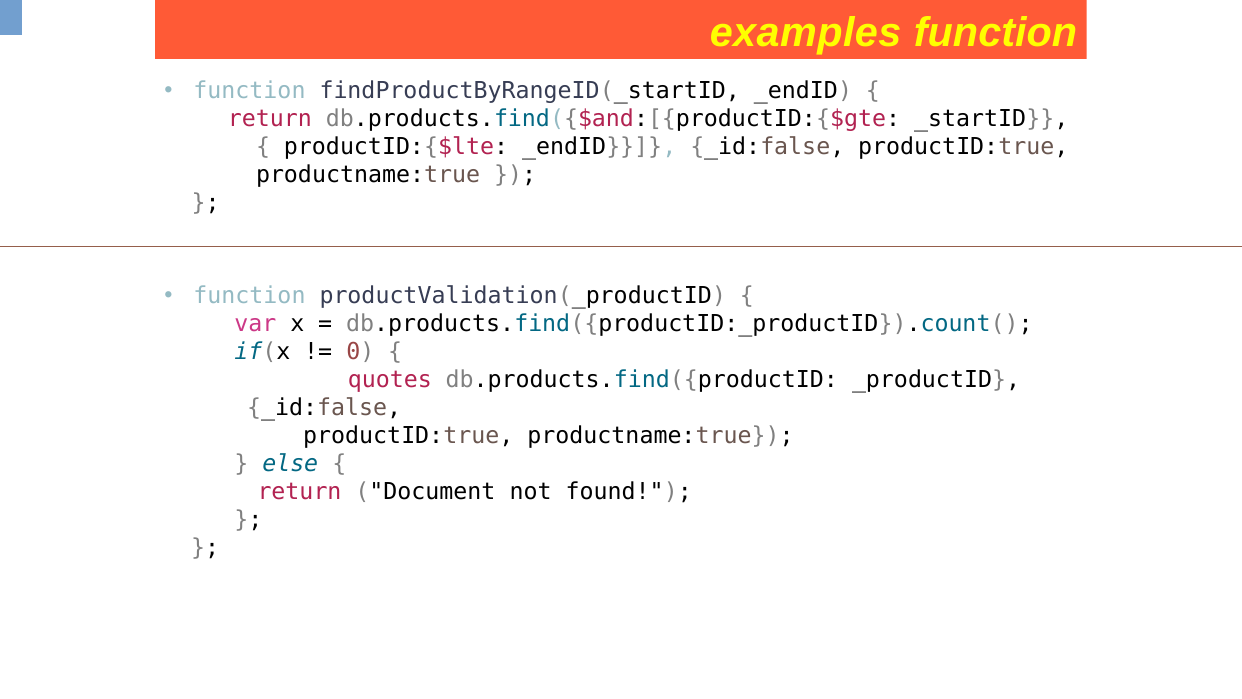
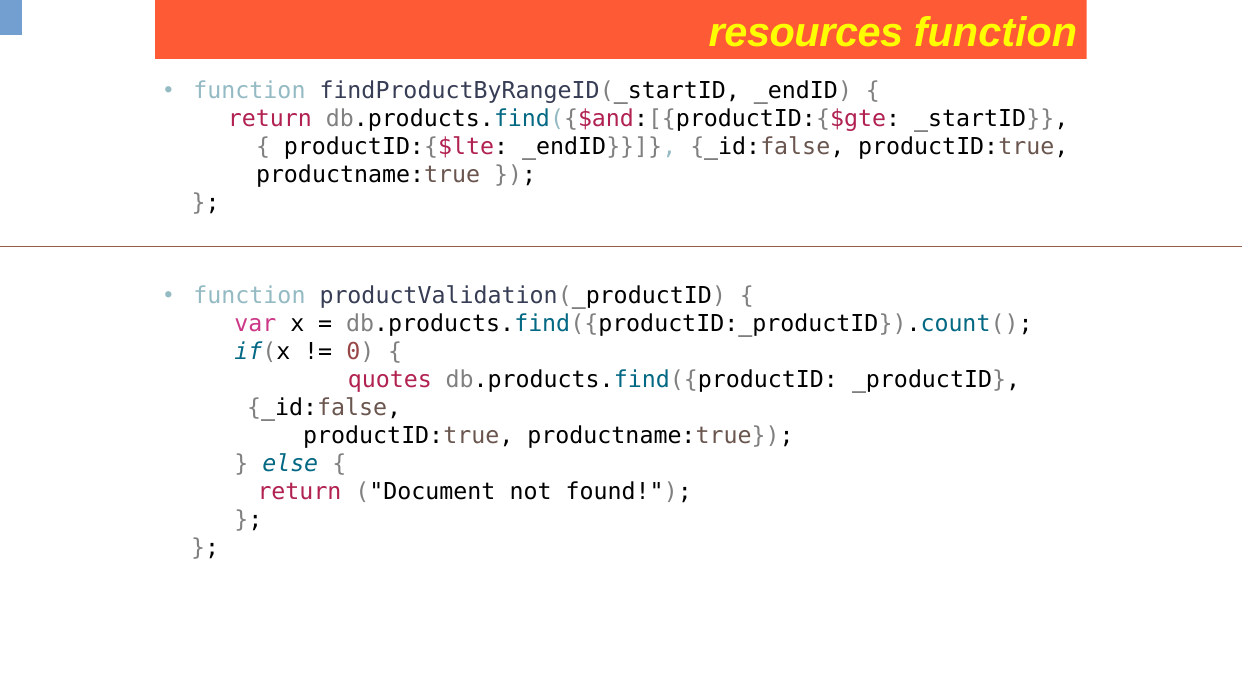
examples: examples -> resources
